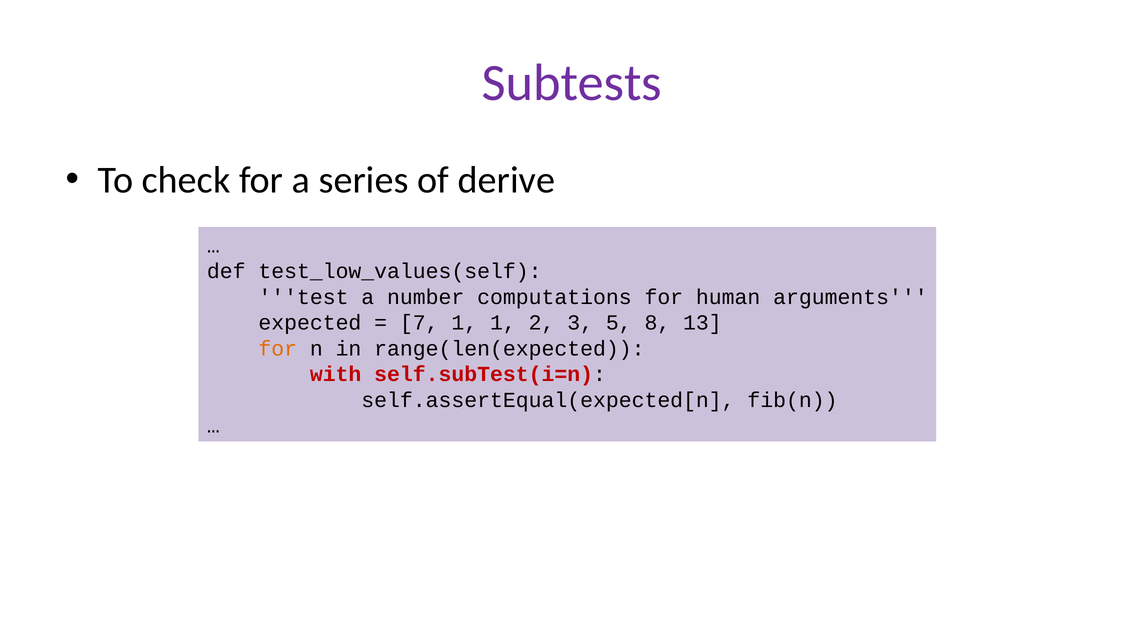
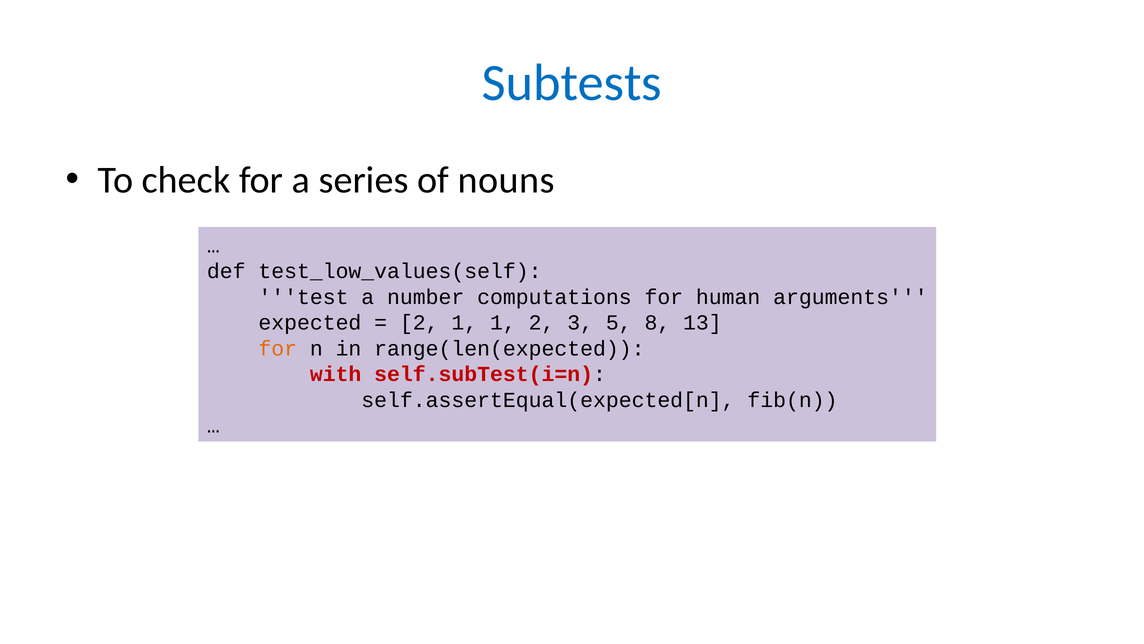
Subtests colour: purple -> blue
derive: derive -> nouns
7 at (419, 323): 7 -> 2
